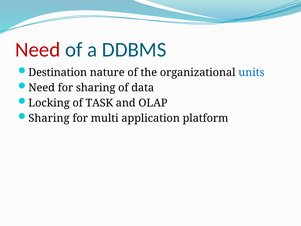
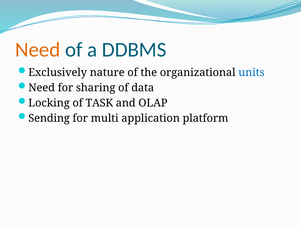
Need at (38, 50) colour: red -> orange
Destination: Destination -> Exclusively
Sharing at (49, 118): Sharing -> Sending
